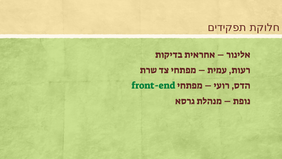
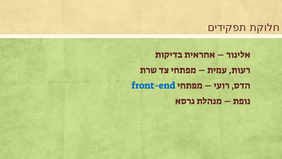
front-end colour: green -> blue
